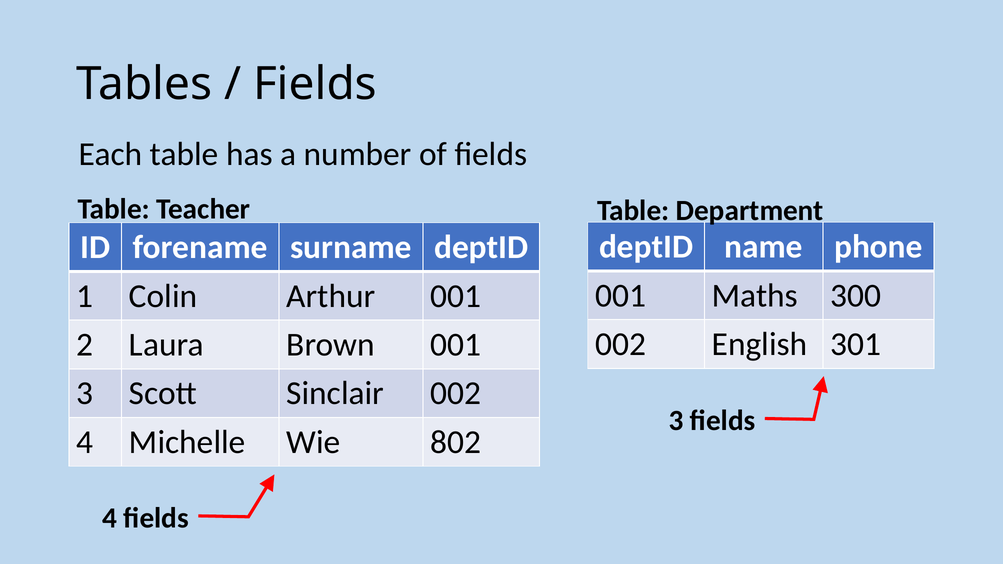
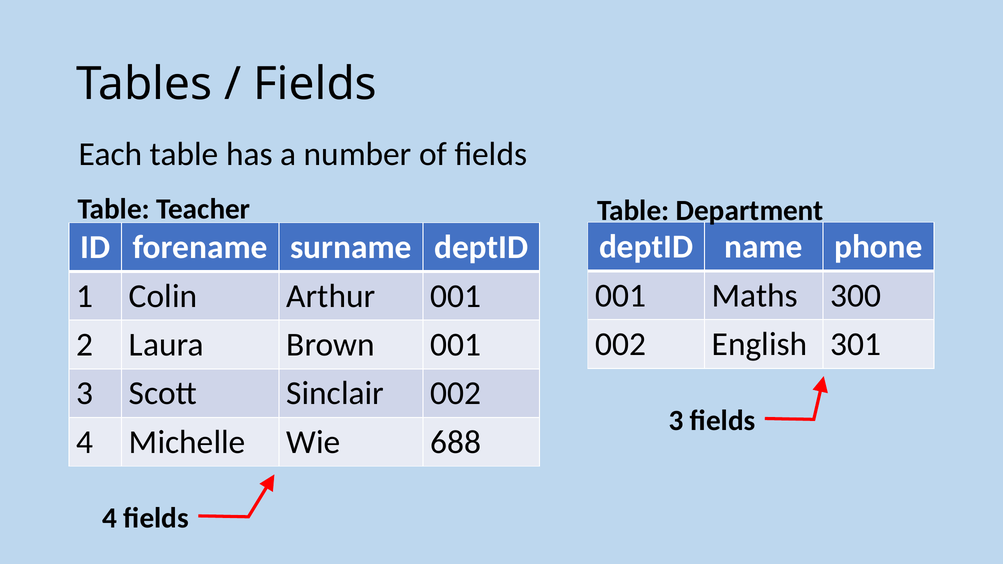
802: 802 -> 688
